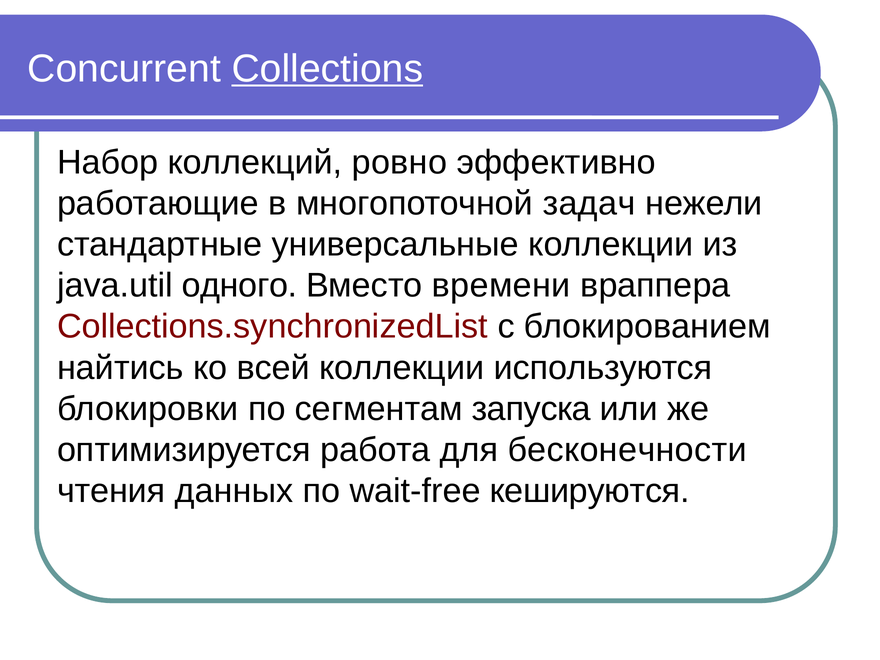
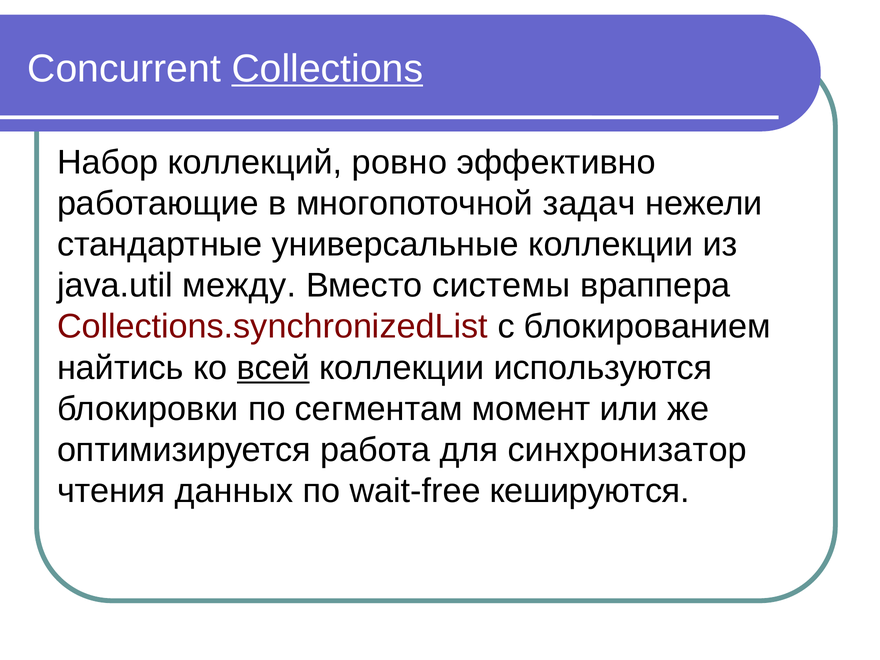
одного: одного -> между
времени: времени -> системы
всей underline: none -> present
запуска: запуска -> момент
бесконечности: бесконечности -> синхронизатор
